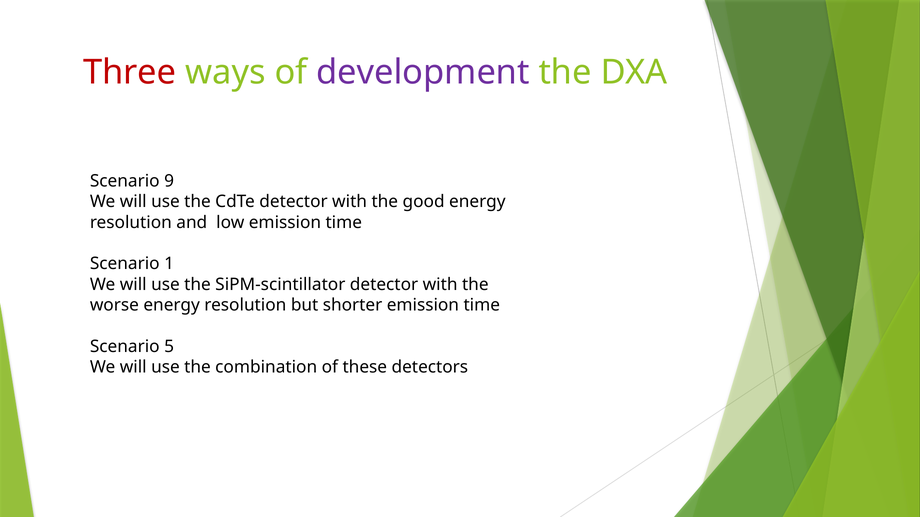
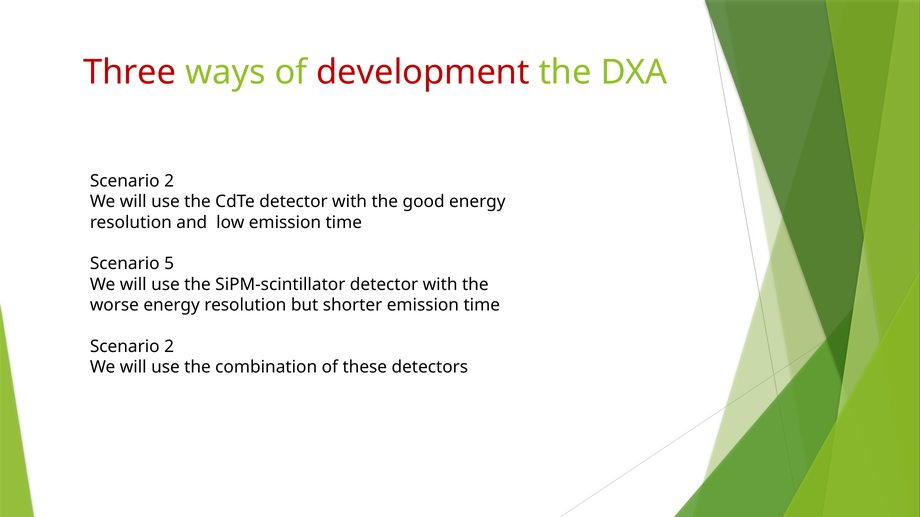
development colour: purple -> red
9 at (169, 181): 9 -> 2
1: 1 -> 5
5 at (169, 347): 5 -> 2
